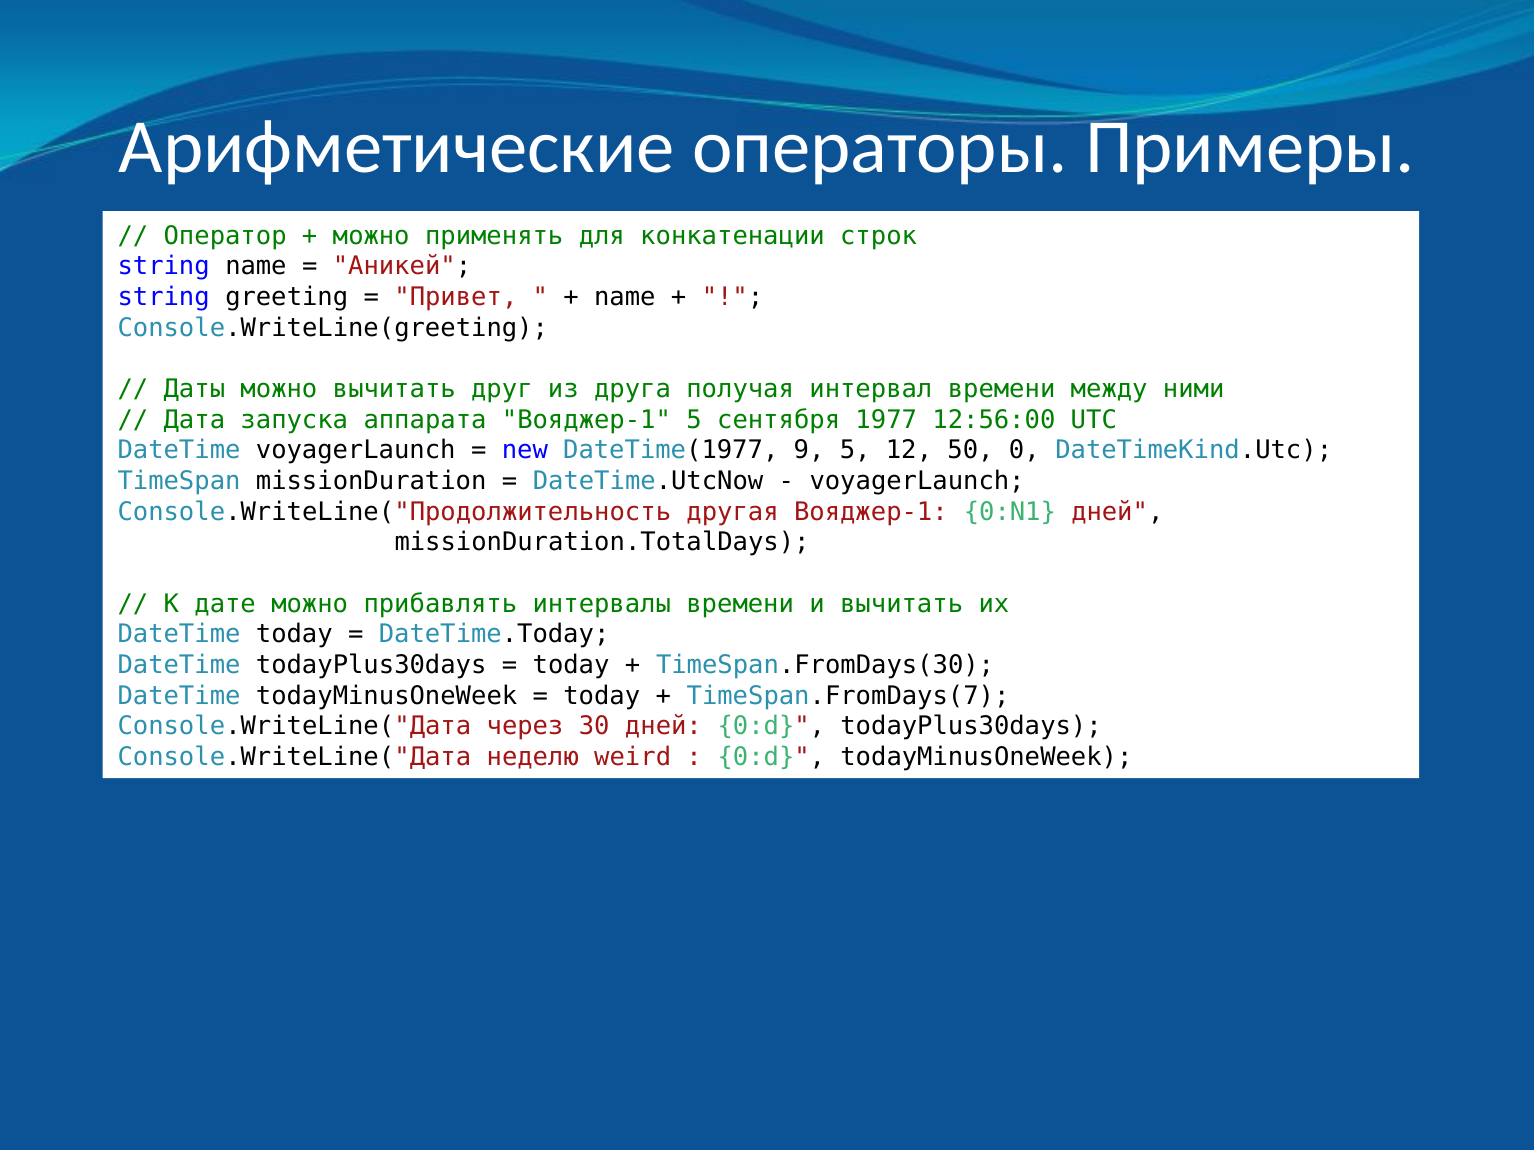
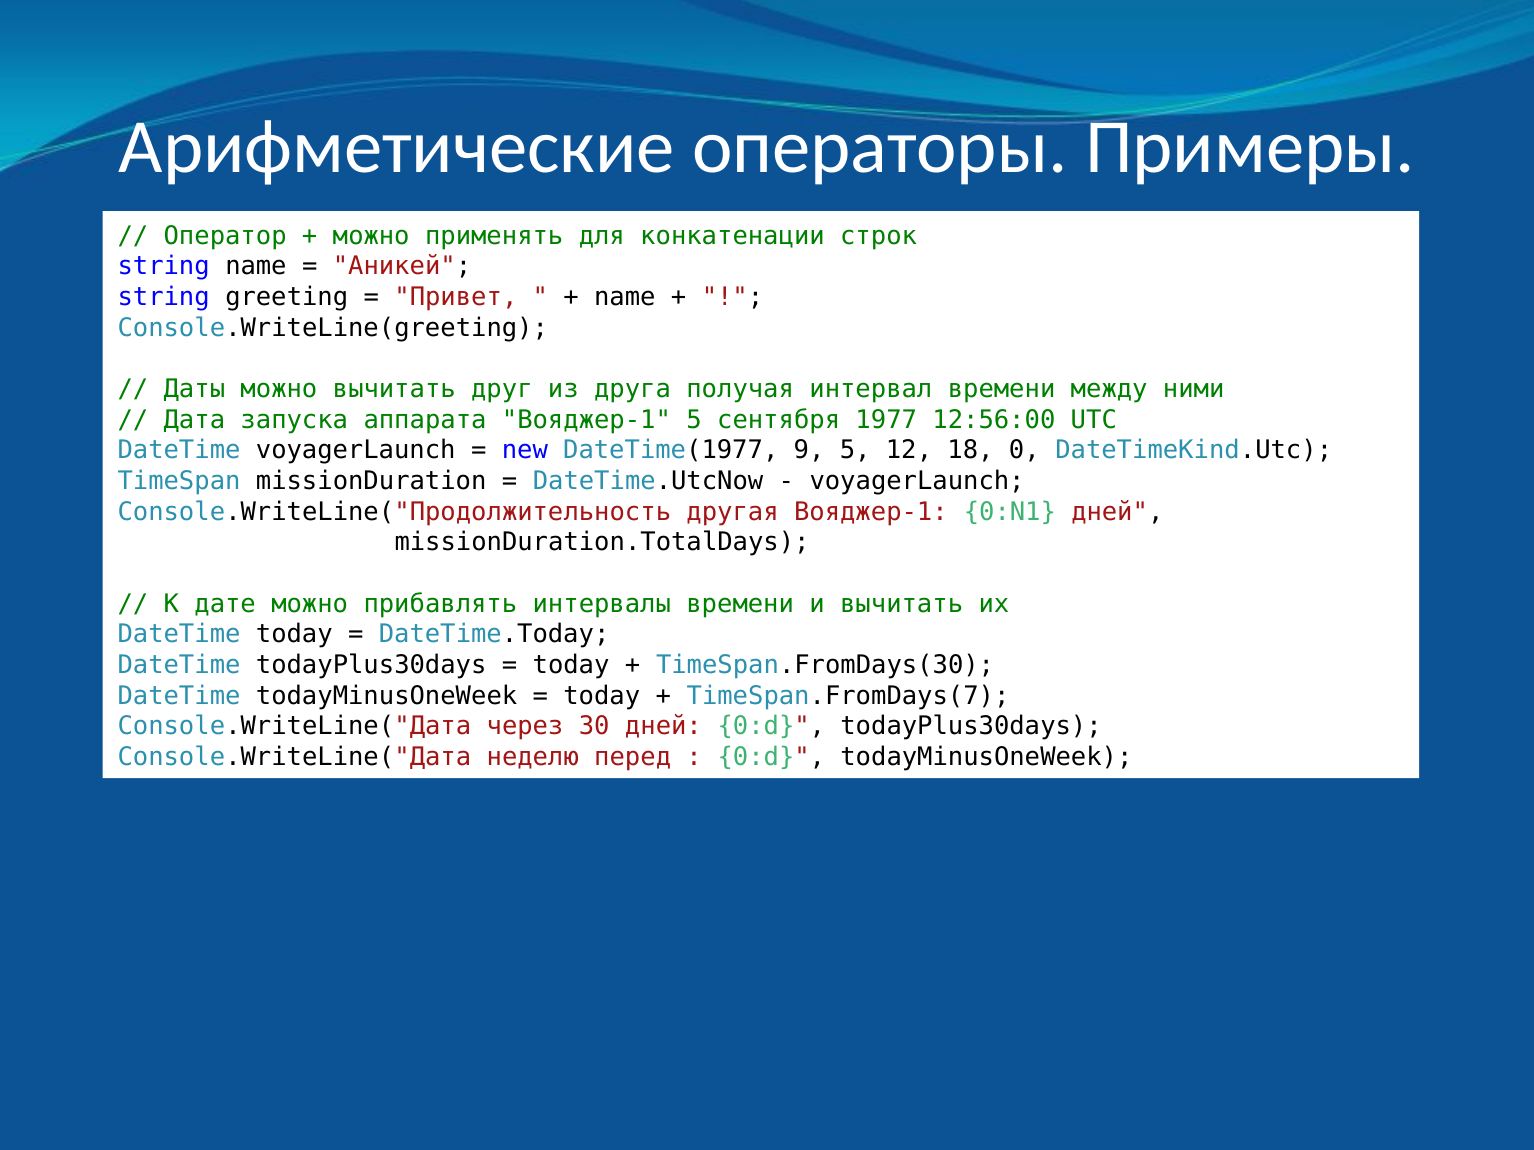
50: 50 -> 18
weird: weird -> перед
